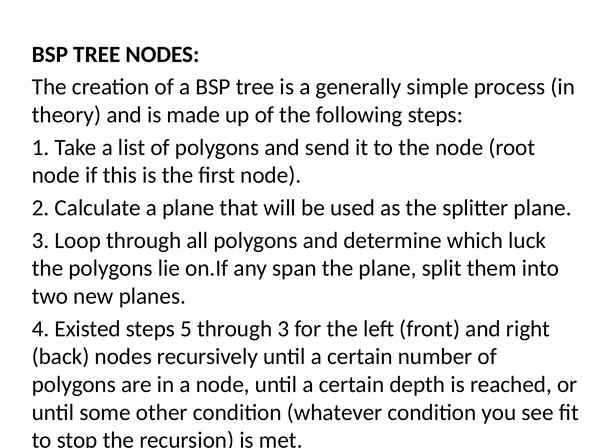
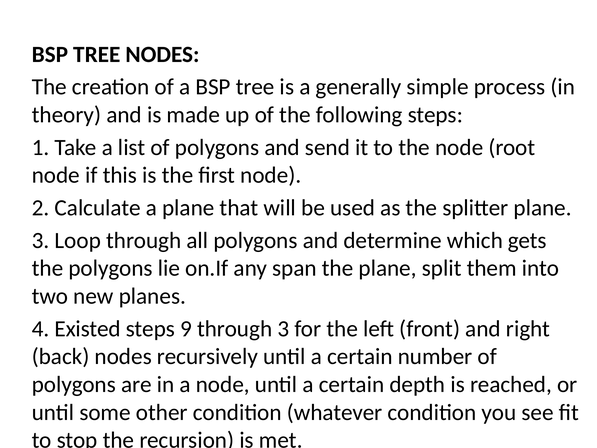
luck: luck -> gets
5: 5 -> 9
